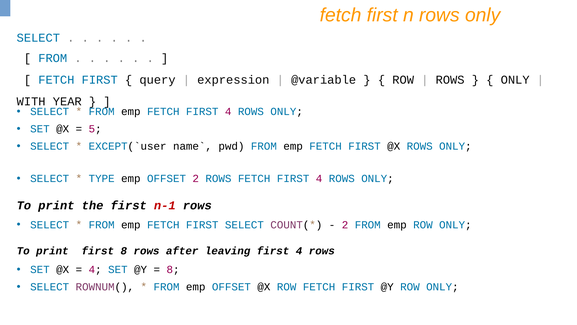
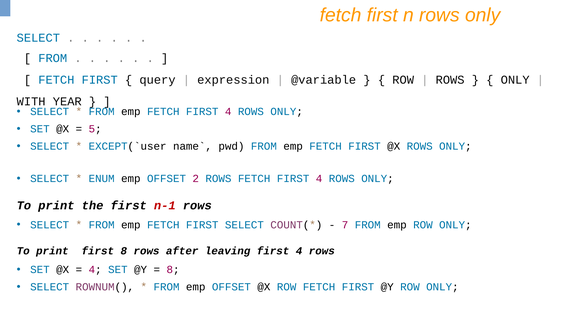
TYPE: TYPE -> ENUM
2 at (345, 225): 2 -> 7
